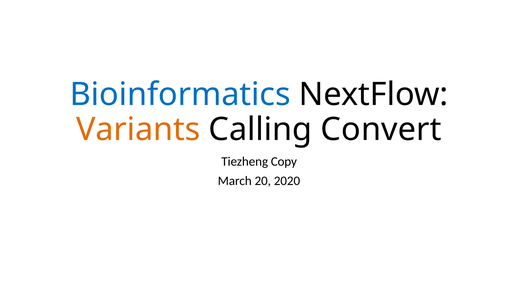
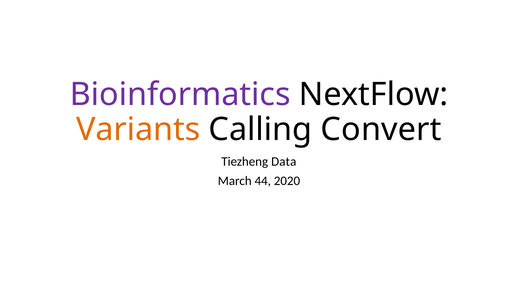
Bioinformatics colour: blue -> purple
Copy: Copy -> Data
20: 20 -> 44
